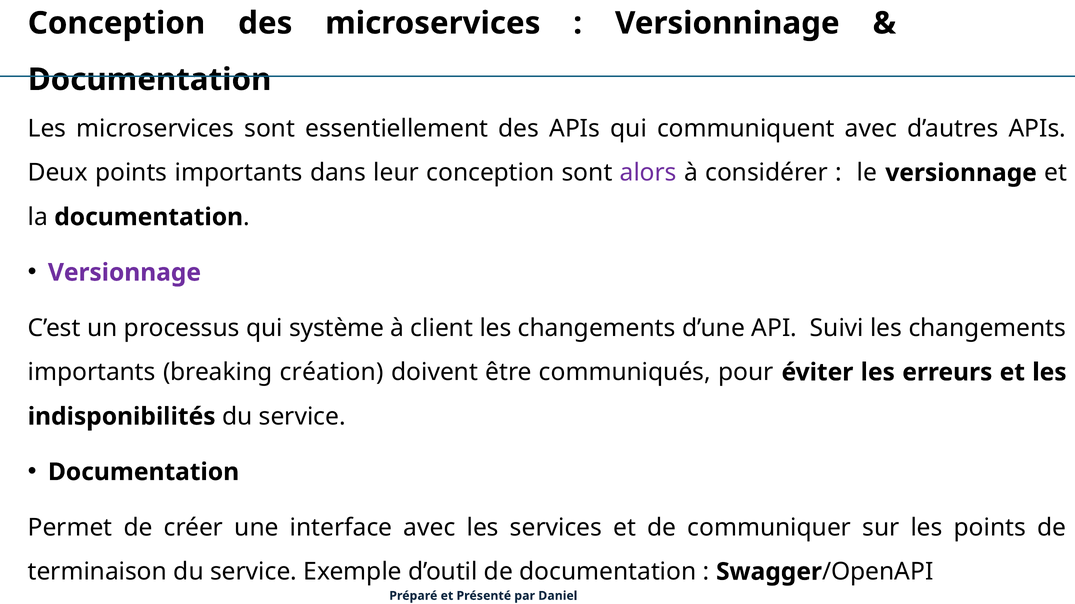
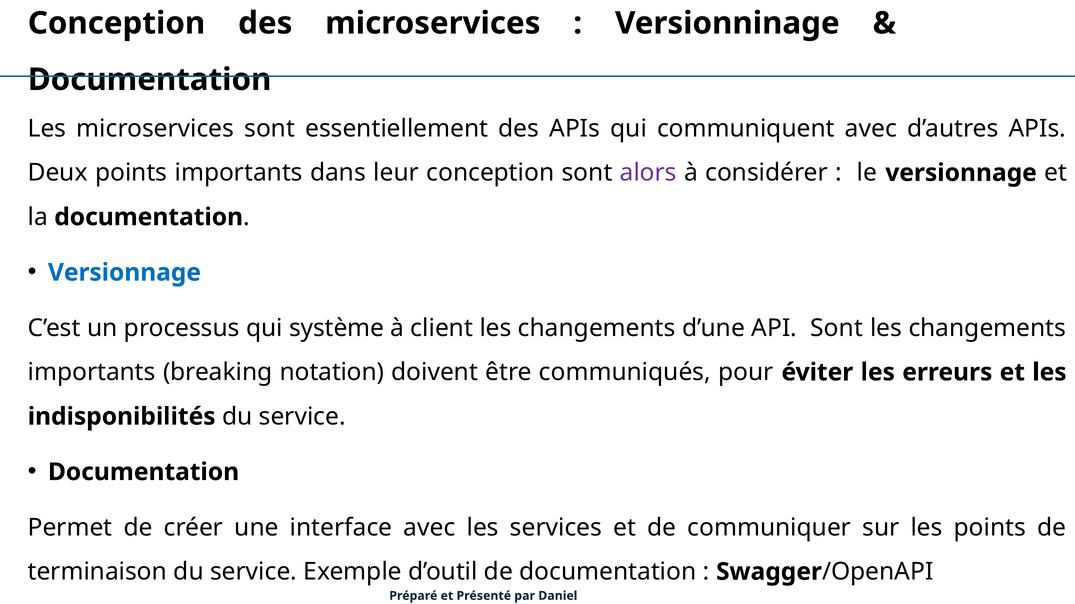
Versionnage at (124, 273) colour: purple -> blue
API Suivi: Suivi -> Sont
création: création -> notation
